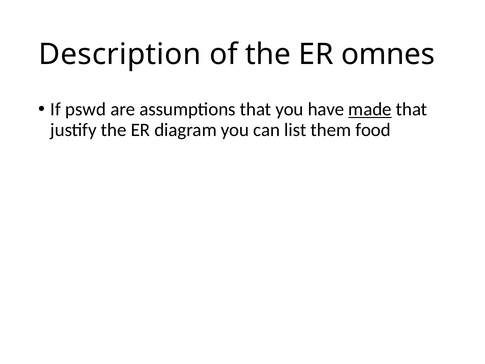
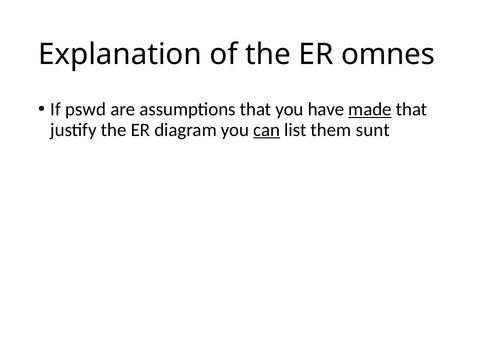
Description: Description -> Explanation
can underline: none -> present
food: food -> sunt
